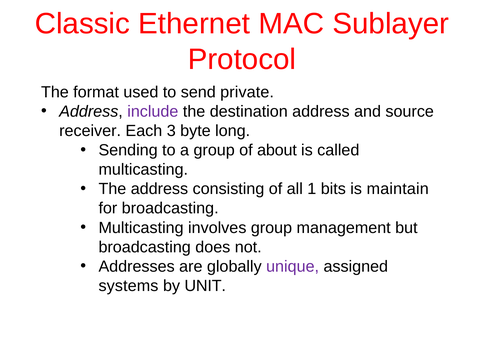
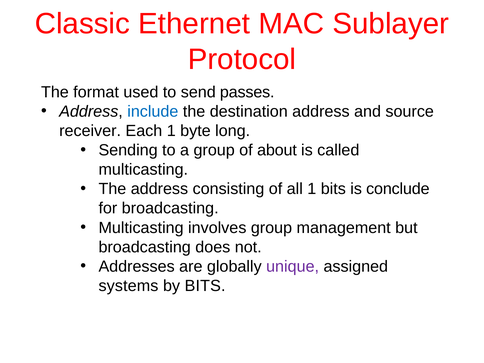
private: private -> passes
include colour: purple -> blue
Each 3: 3 -> 1
maintain: maintain -> conclude
by UNIT: UNIT -> BITS
